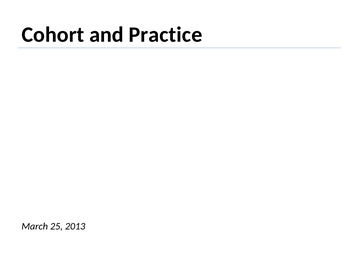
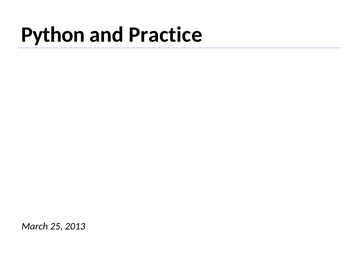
Cohort: Cohort -> Python
